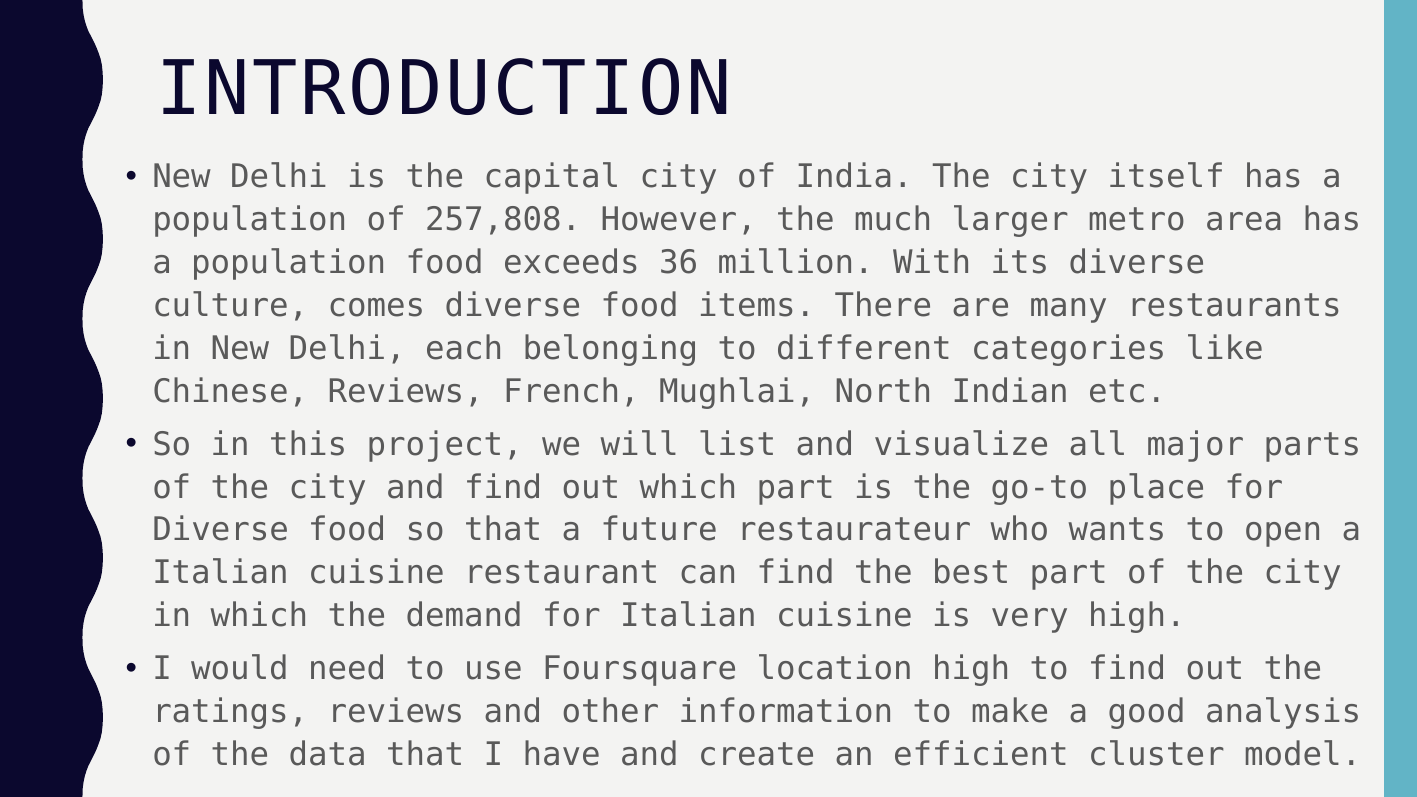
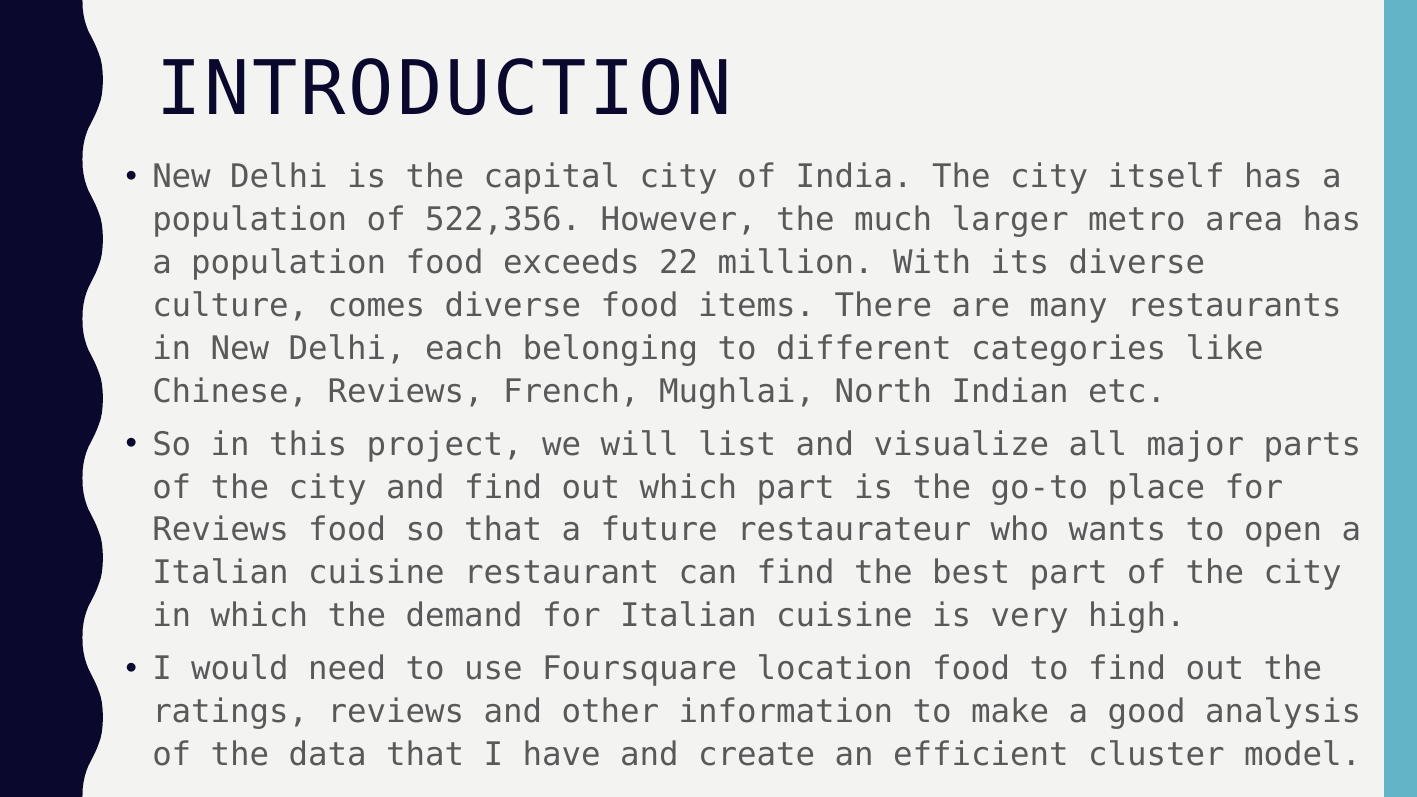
257,808: 257,808 -> 522,356
36: 36 -> 22
Diverse at (221, 530): Diverse -> Reviews
location high: high -> food
